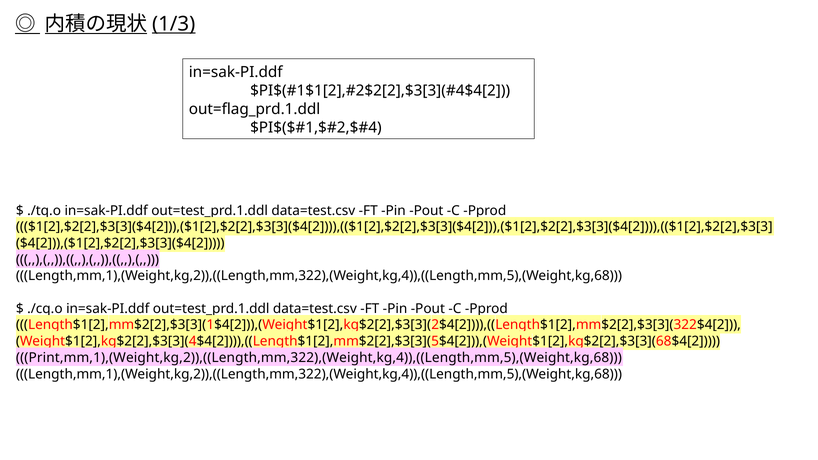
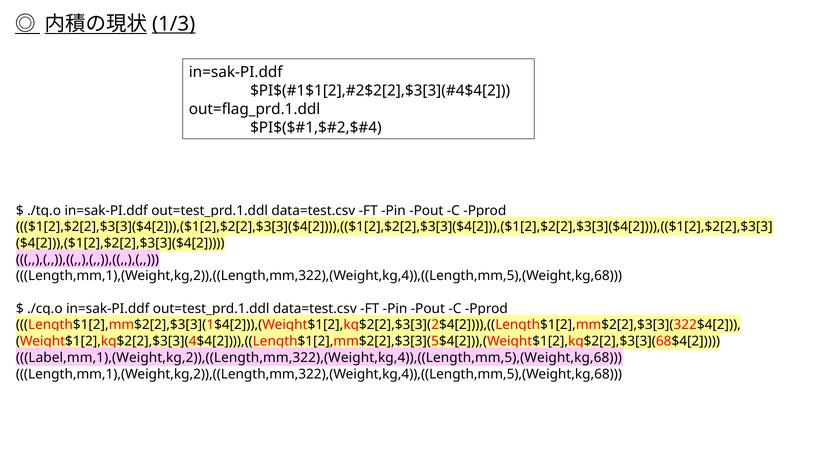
Print,mm,1),(Weight,kg,2)),((Length,mm,322),(Weight,kg,4)),((Length,mm,5),(Weight,kg,68: Print,mm,1),(Weight,kg,2)),((Length,mm,322),(Weight,kg,4)),((Length,mm,5),(Weight,kg,68 -> Label,mm,1),(Weight,kg,2)),((Length,mm,322),(Weight,kg,4)),((Length,mm,5),(Weight,kg,68
